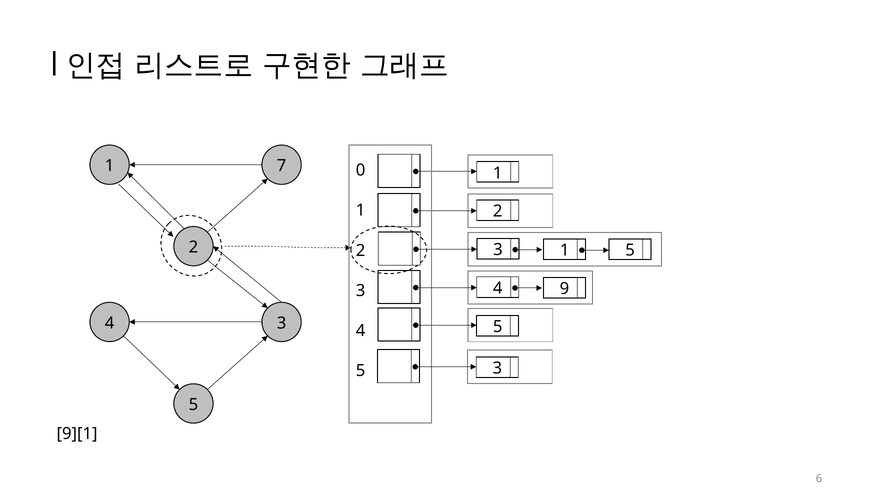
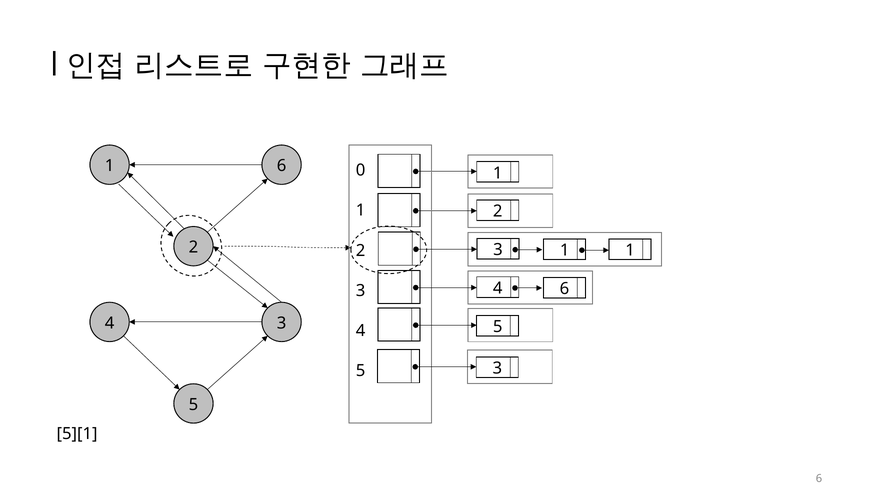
1 7: 7 -> 6
1 5: 5 -> 1
4 9: 9 -> 6
9][1: 9][1 -> 5][1
